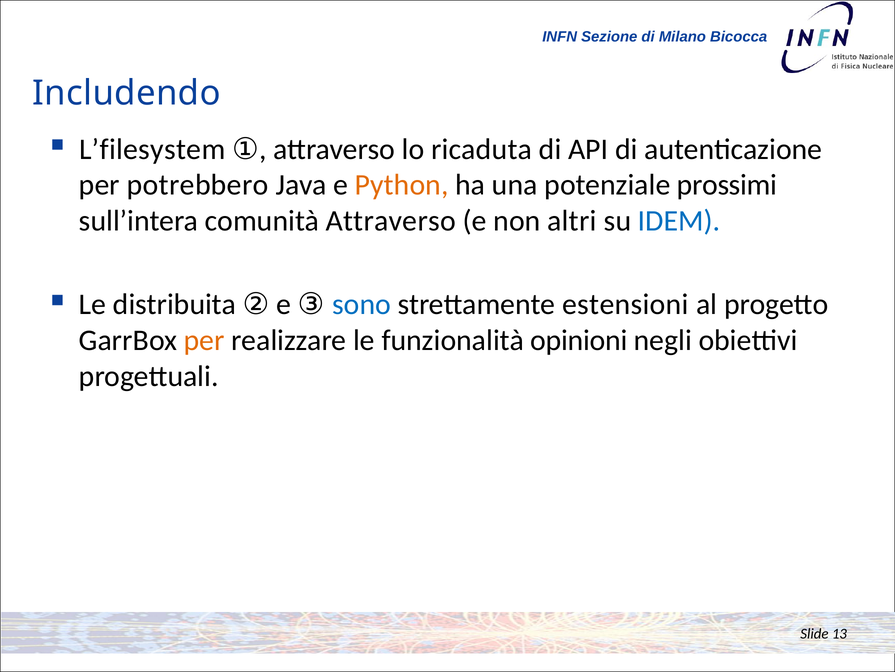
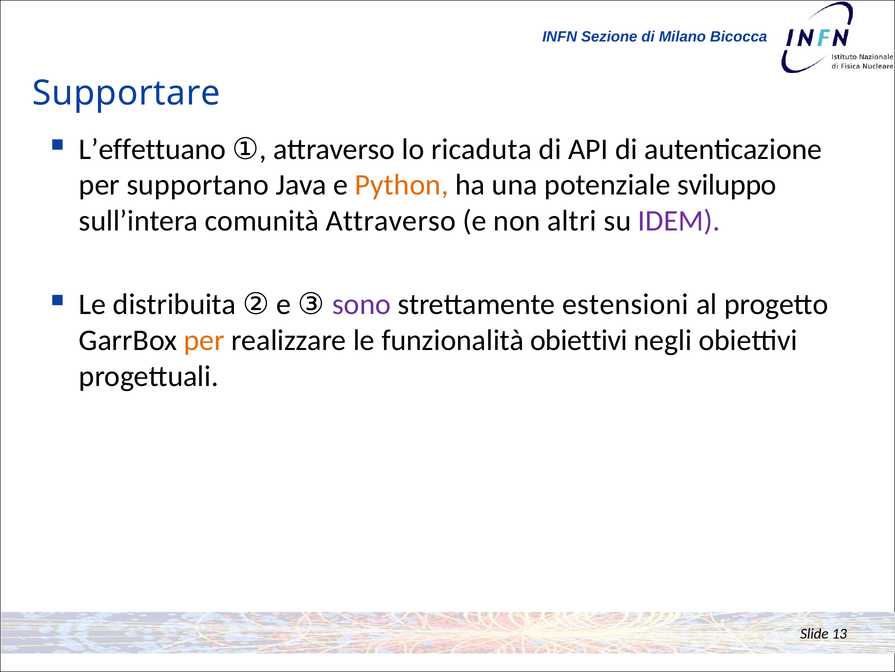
Includendo: Includendo -> Supportare
L’filesystem: L’filesystem -> L’effettuano
potrebbero: potrebbero -> supportano
prossimi: prossimi -> sviluppo
IDEM colour: blue -> purple
sono colour: blue -> purple
funzionalità opinioni: opinioni -> obiettivi
